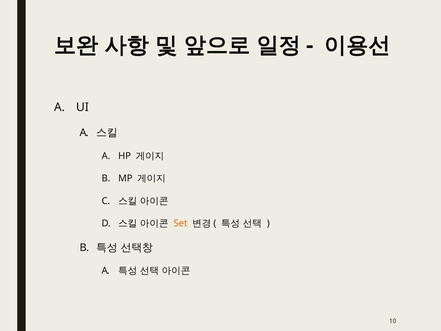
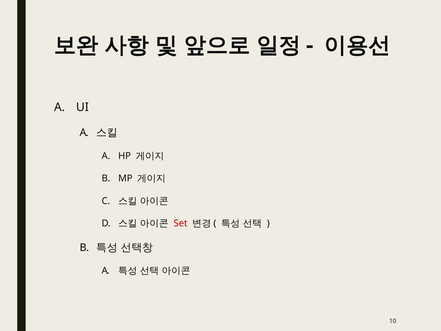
Set colour: orange -> red
